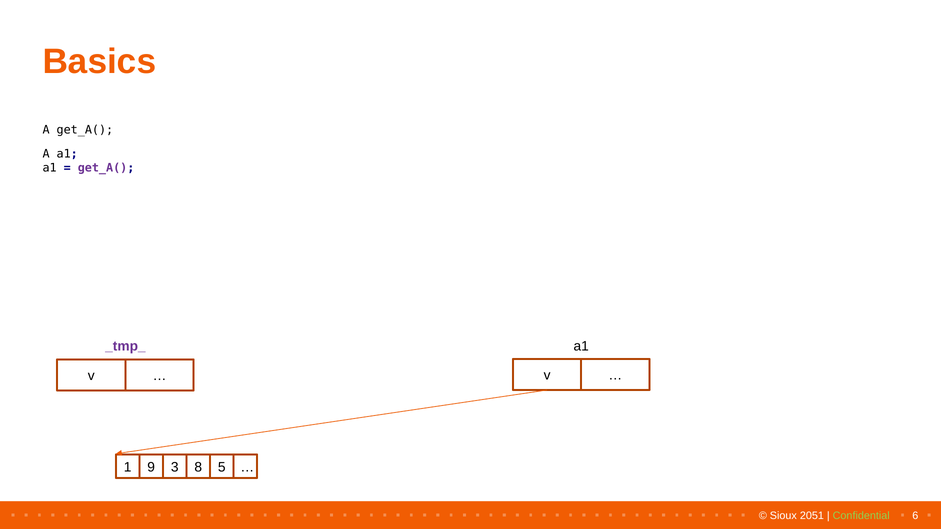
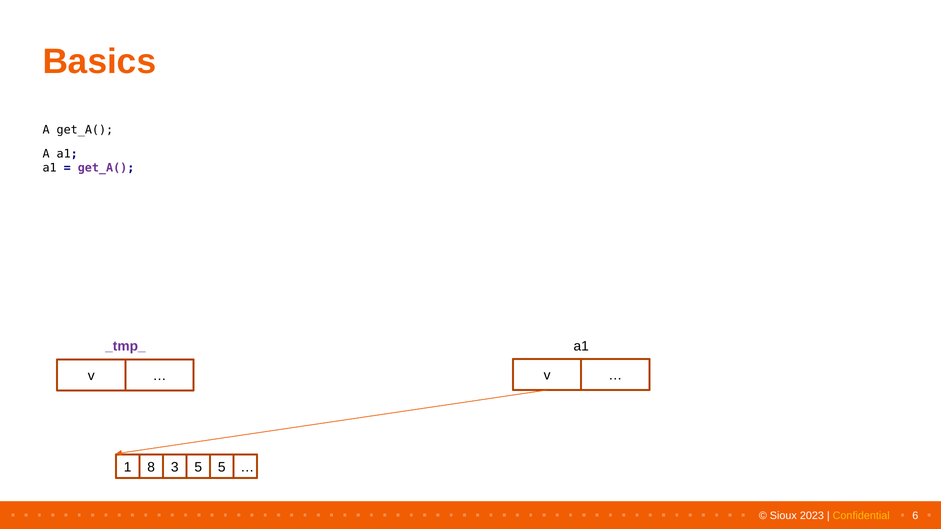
9: 9 -> 8
3 8: 8 -> 5
2051: 2051 -> 2023
Confidential colour: light green -> yellow
